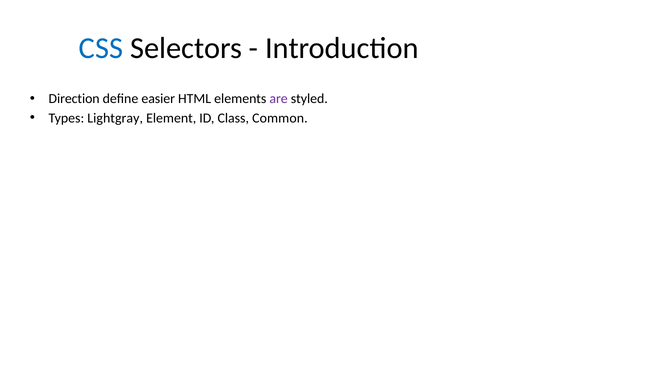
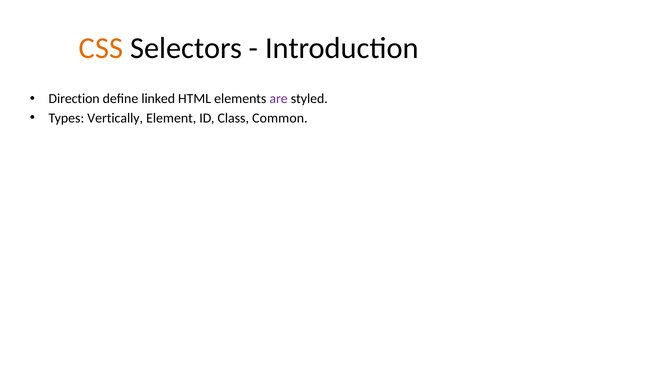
CSS colour: blue -> orange
easier: easier -> linked
Lightgray: Lightgray -> Vertically
